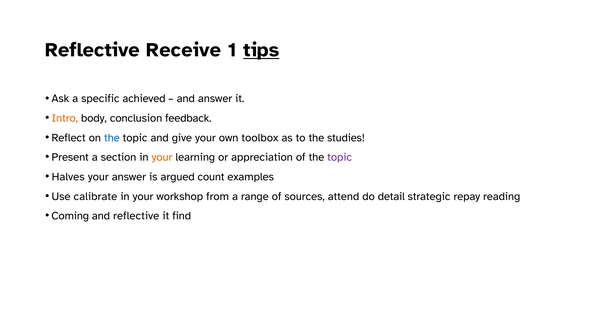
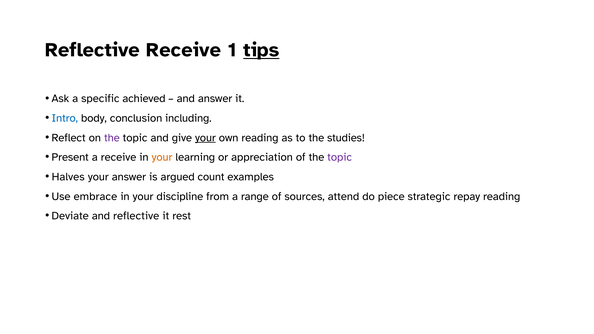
Intro colour: orange -> blue
feedback: feedback -> including
the at (112, 138) colour: blue -> purple
your at (205, 138) underline: none -> present
own toolbox: toolbox -> reading
a section: section -> receive
calibrate: calibrate -> embrace
workshop: workshop -> discipline
detail: detail -> piece
Coming: Coming -> Deviate
find: find -> rest
